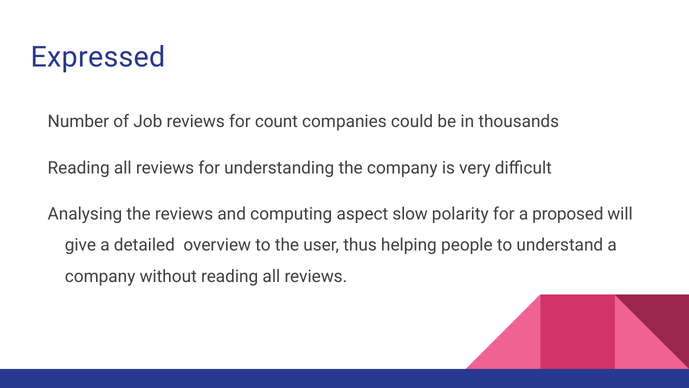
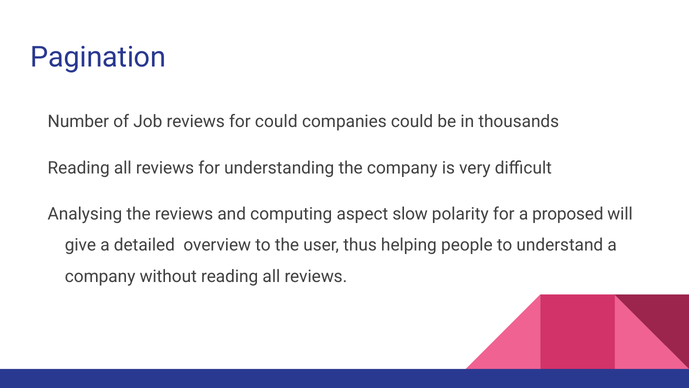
Expressed: Expressed -> Pagination
for count: count -> could
